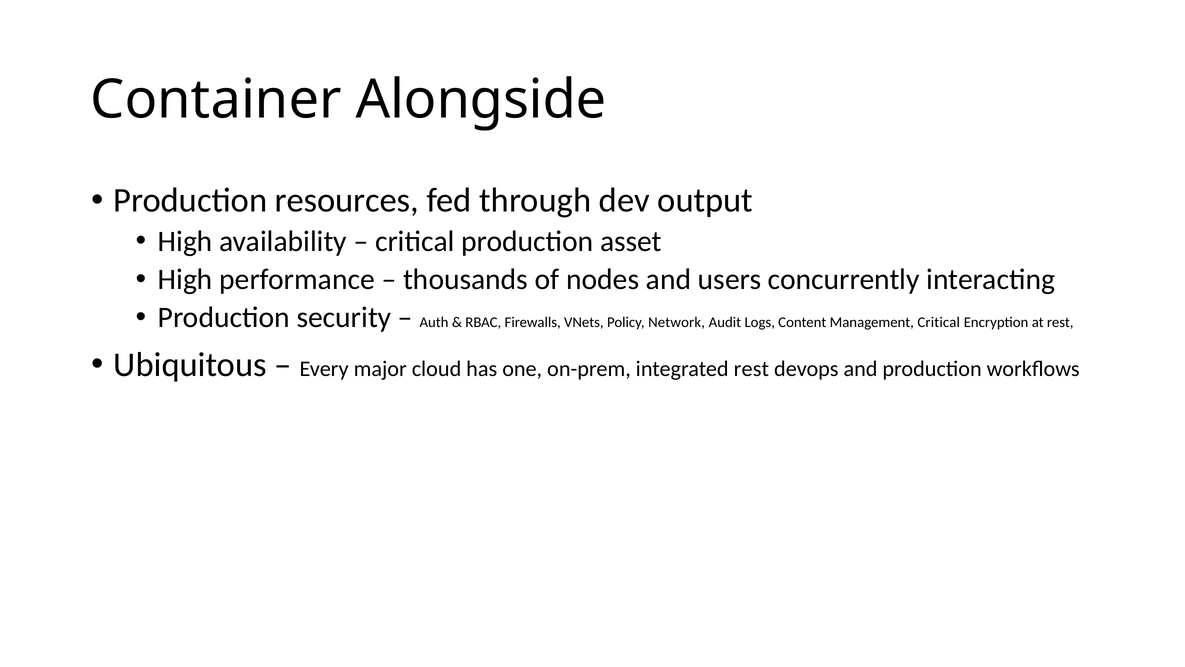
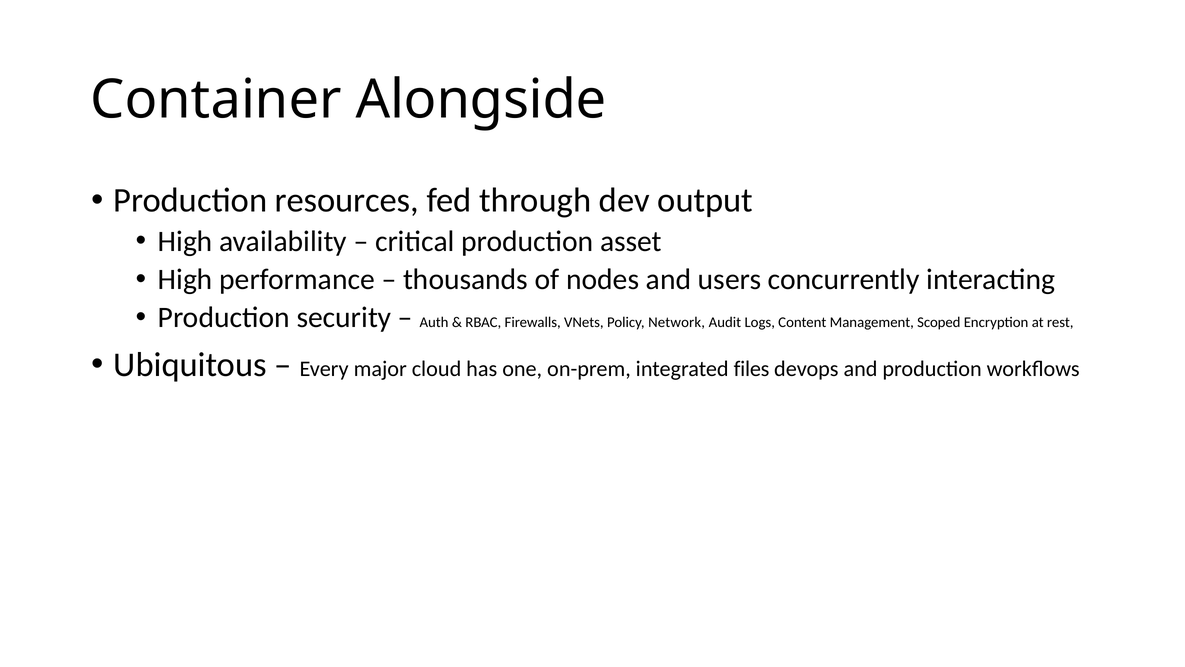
Management Critical: Critical -> Scoped
integrated rest: rest -> files
